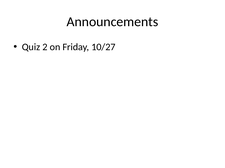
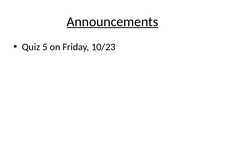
Announcements underline: none -> present
2: 2 -> 5
10/27: 10/27 -> 10/23
